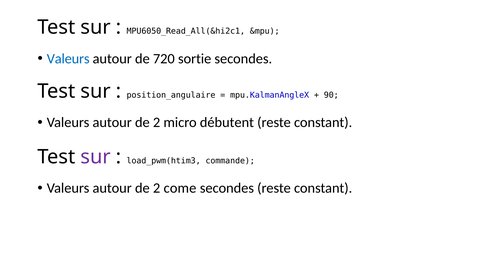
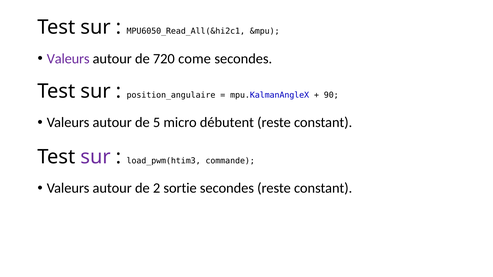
Valeurs at (68, 59) colour: blue -> purple
sortie: sortie -> come
2 at (157, 123): 2 -> 5
come: come -> sortie
